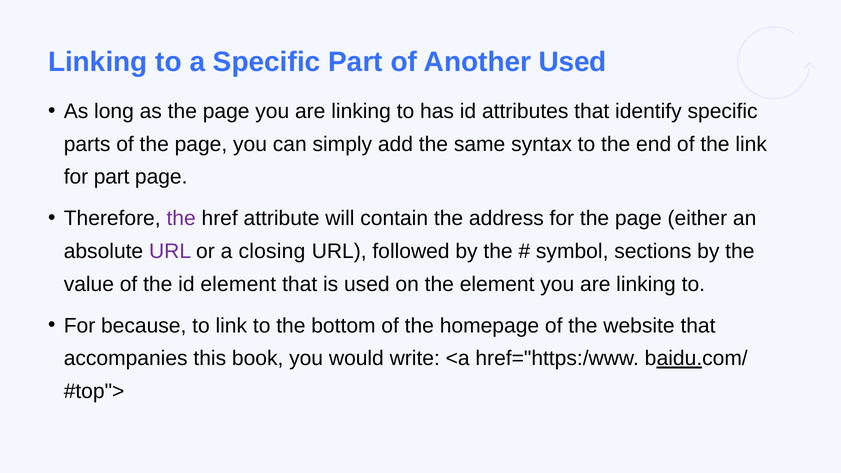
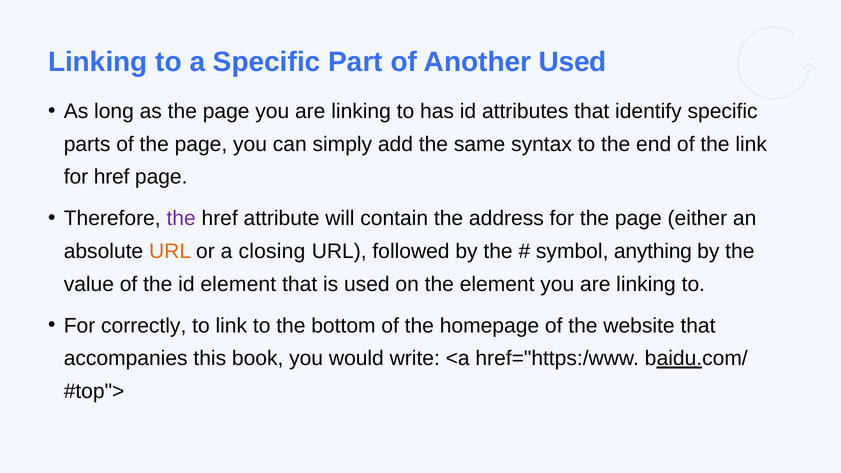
for part: part -> href
URL at (170, 251) colour: purple -> orange
sections: sections -> anything
because: because -> correctly
